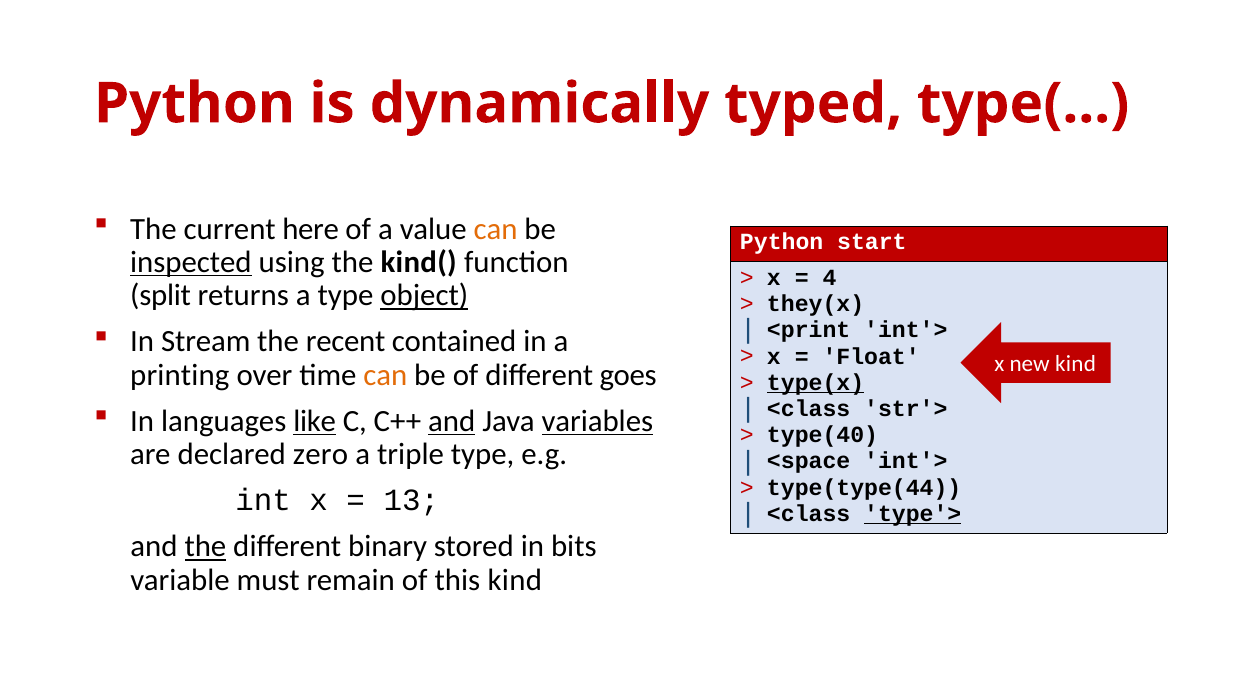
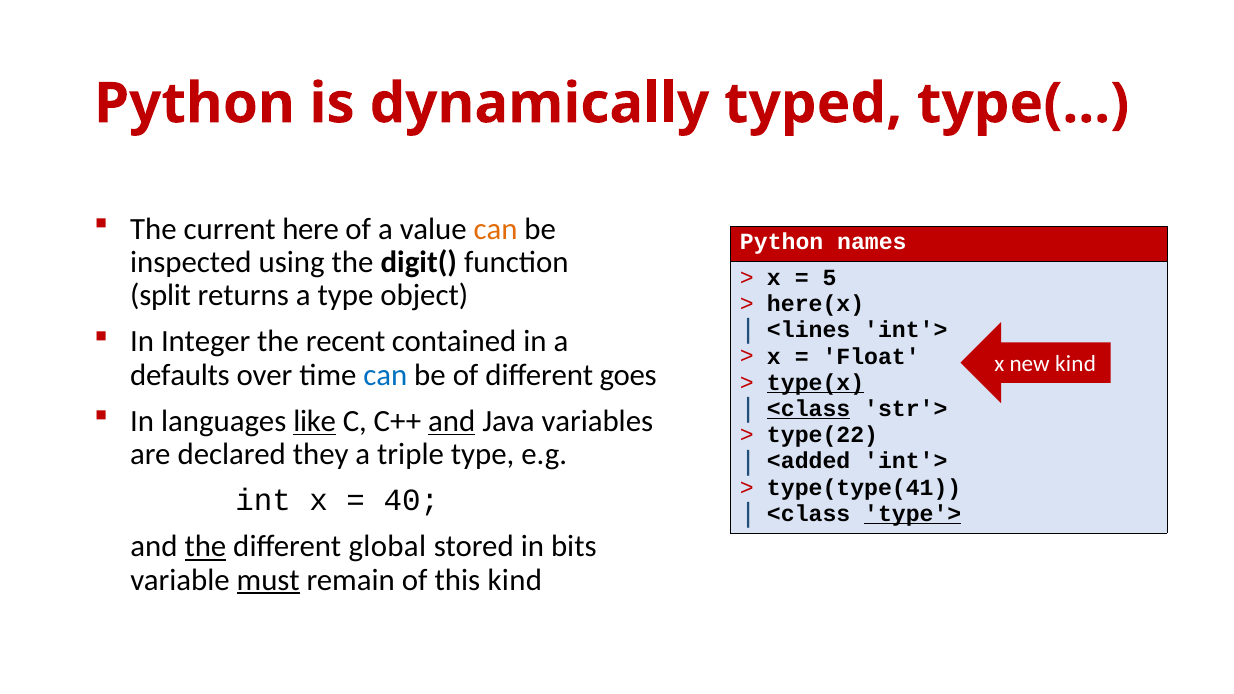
start: start -> names
inspected underline: present -> none
kind(: kind( -> digit(
4: 4 -> 5
object underline: present -> none
they(x: they(x -> here(x
<print: <print -> <lines
Stream: Stream -> Integer
printing: printing -> defaults
can at (385, 375) colour: orange -> blue
<class at (809, 409) underline: none -> present
variables underline: present -> none
type(40: type(40 -> type(22
zero: zero -> they
<space: <space -> <added
type(type(44: type(type(44 -> type(type(41
13: 13 -> 40
binary: binary -> global
must underline: none -> present
